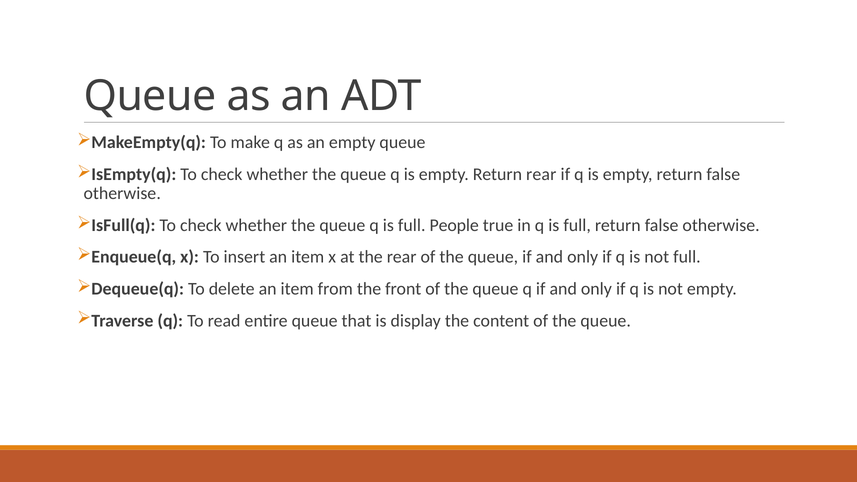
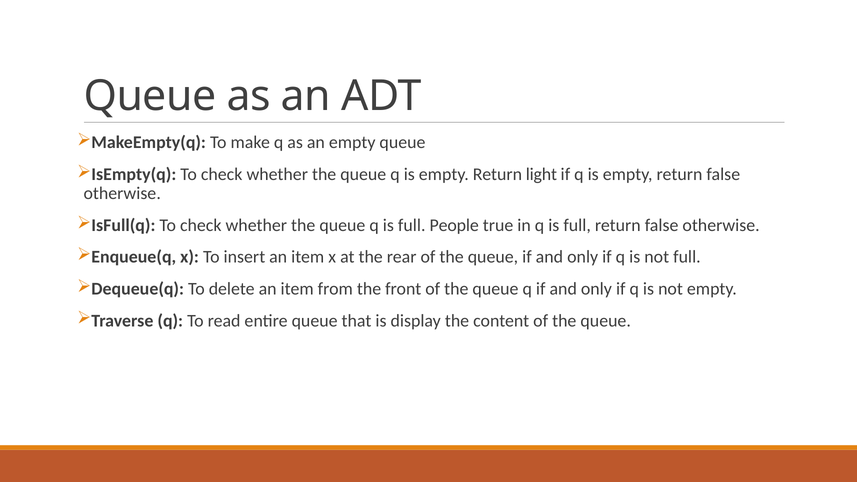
Return rear: rear -> light
